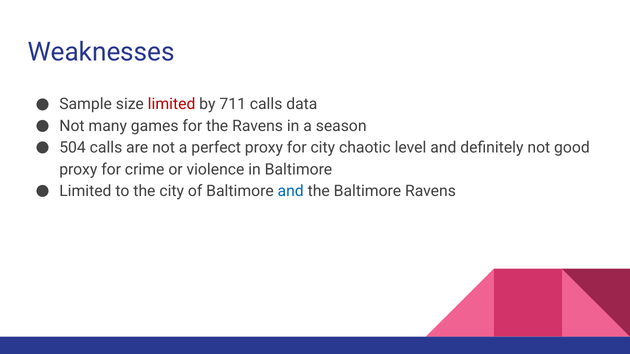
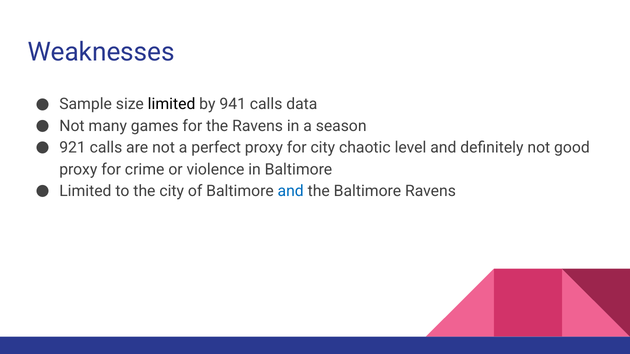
limited at (172, 104) colour: red -> black
711: 711 -> 941
504: 504 -> 921
